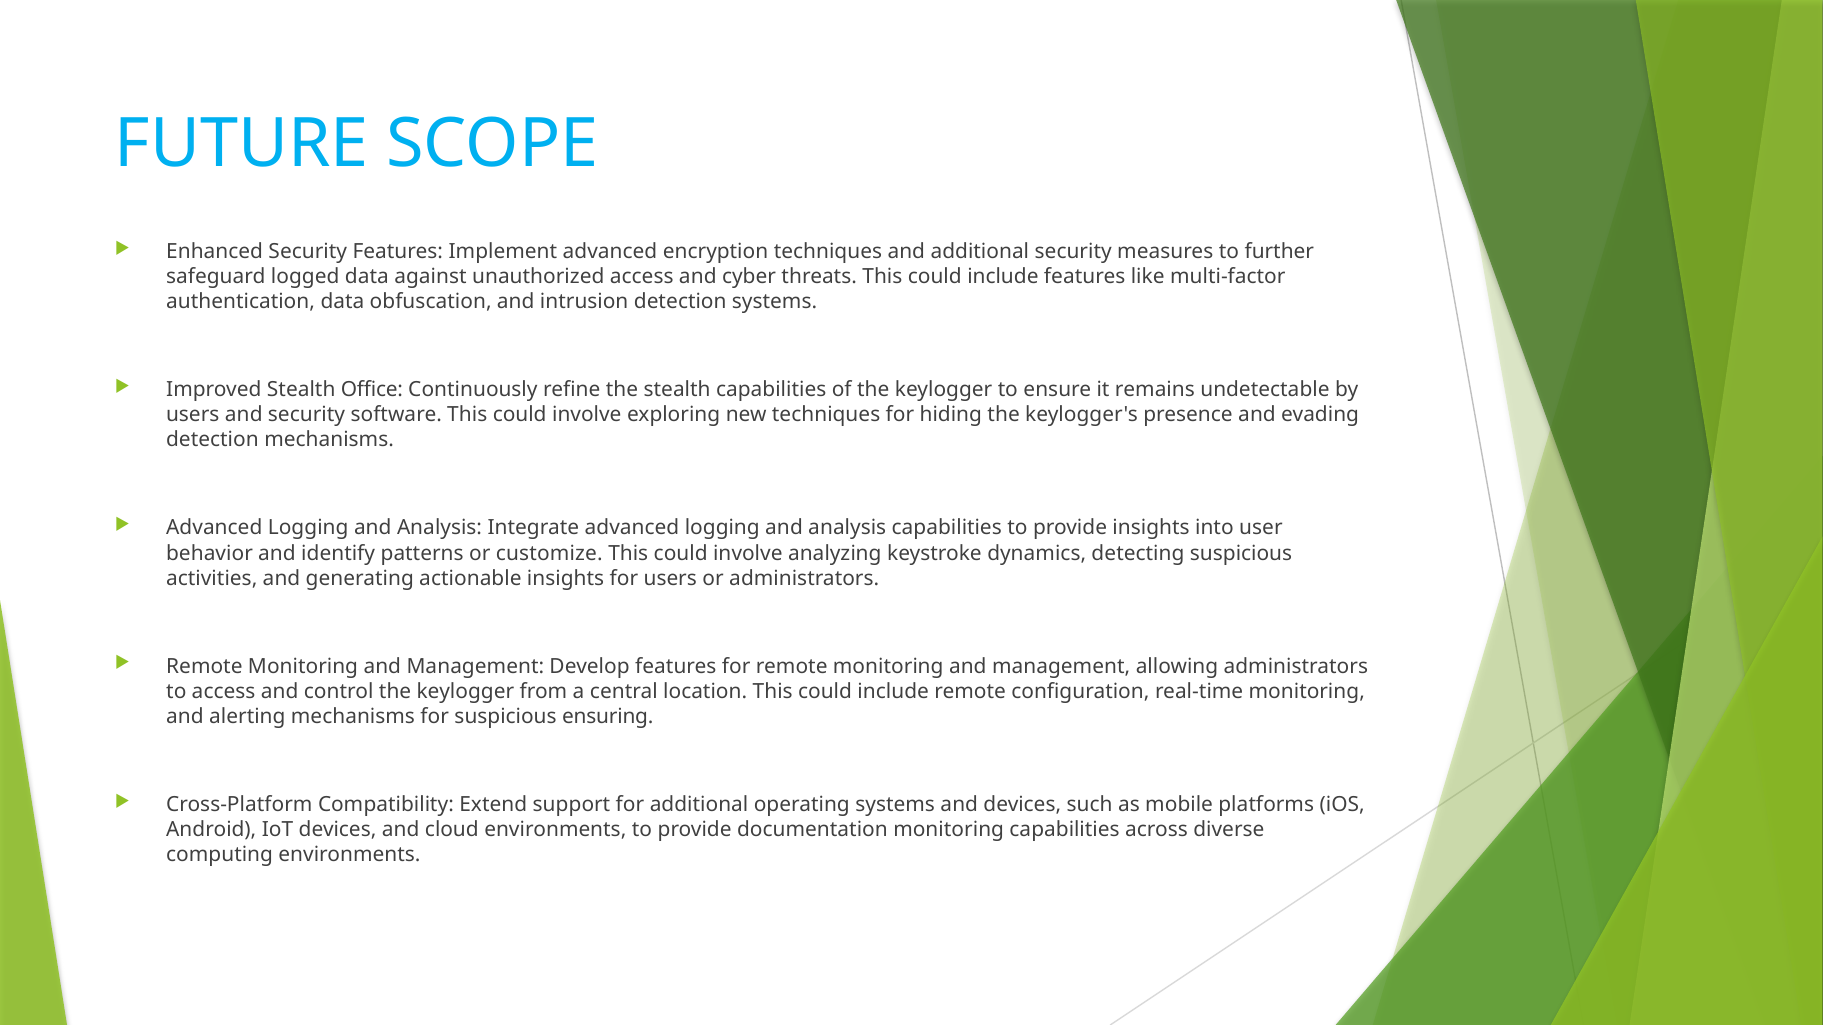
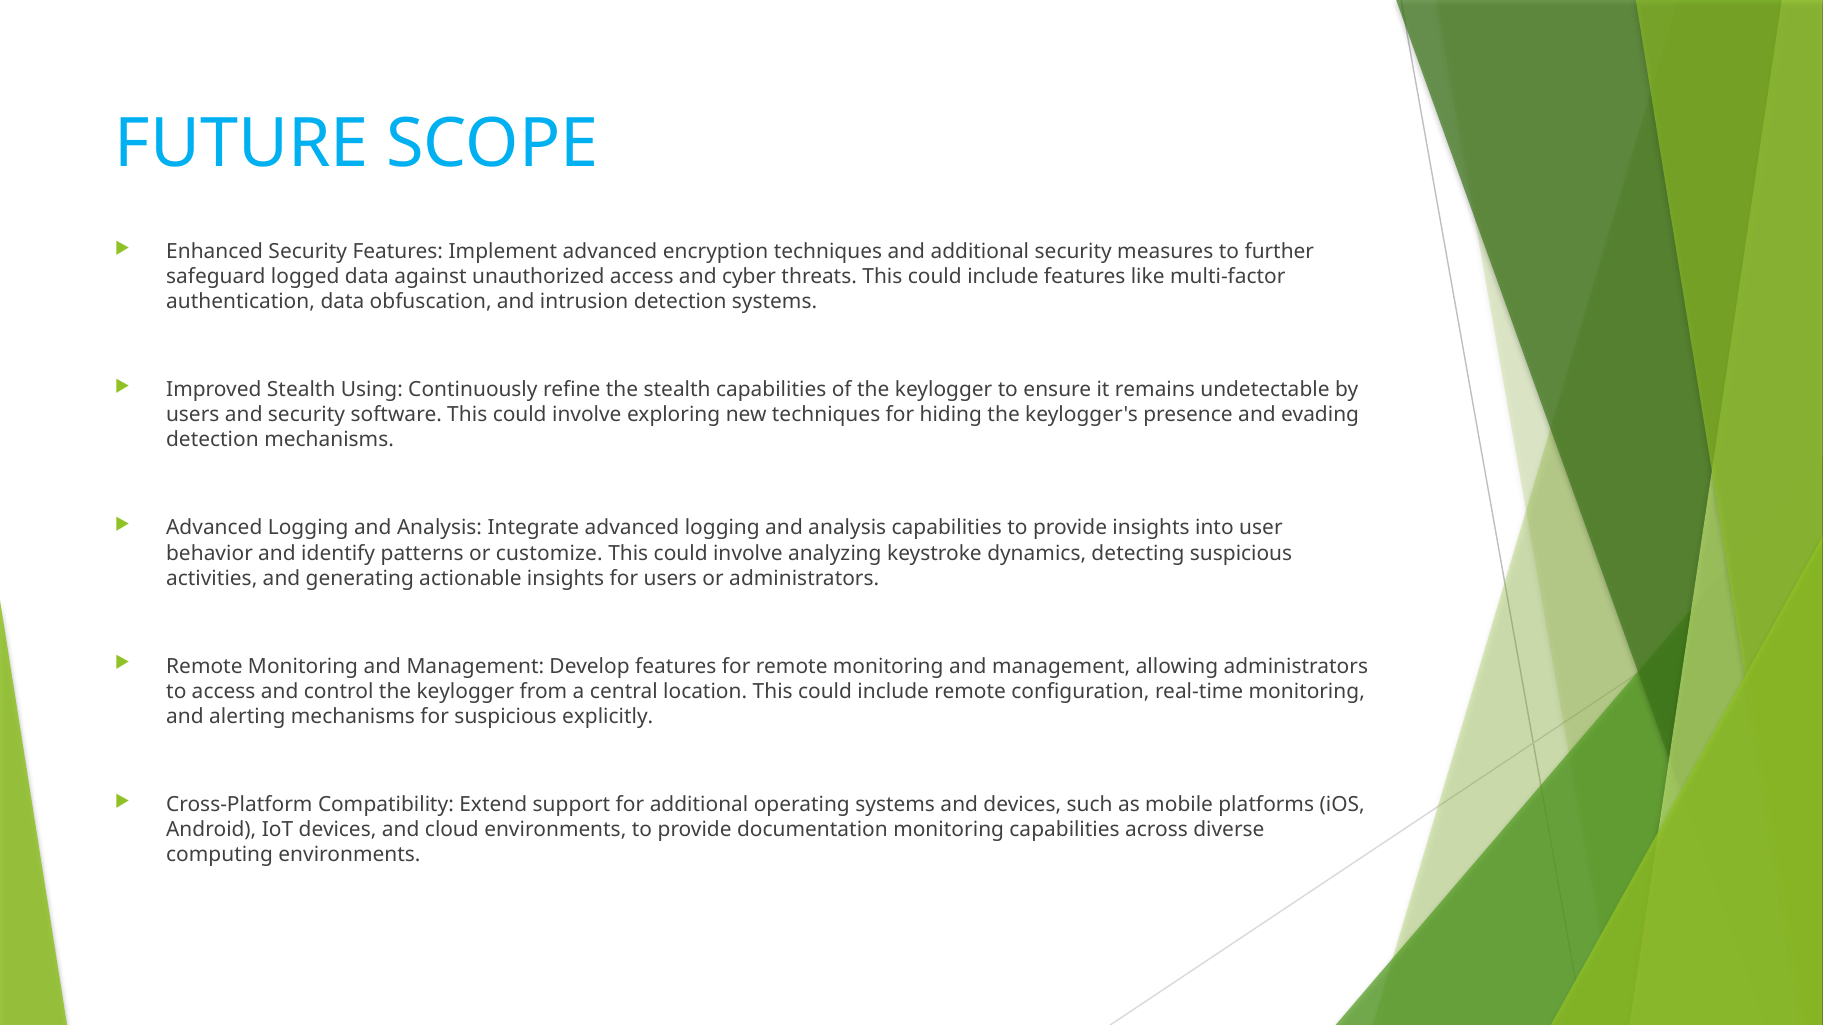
Office: Office -> Using
ensuring: ensuring -> explicitly
